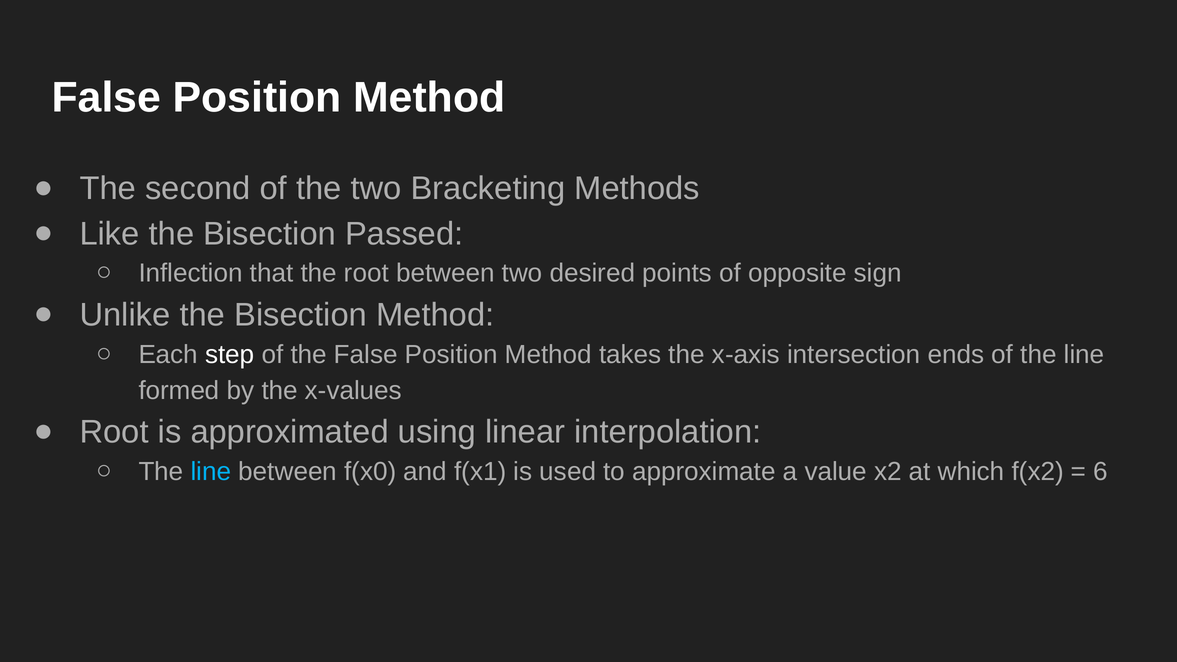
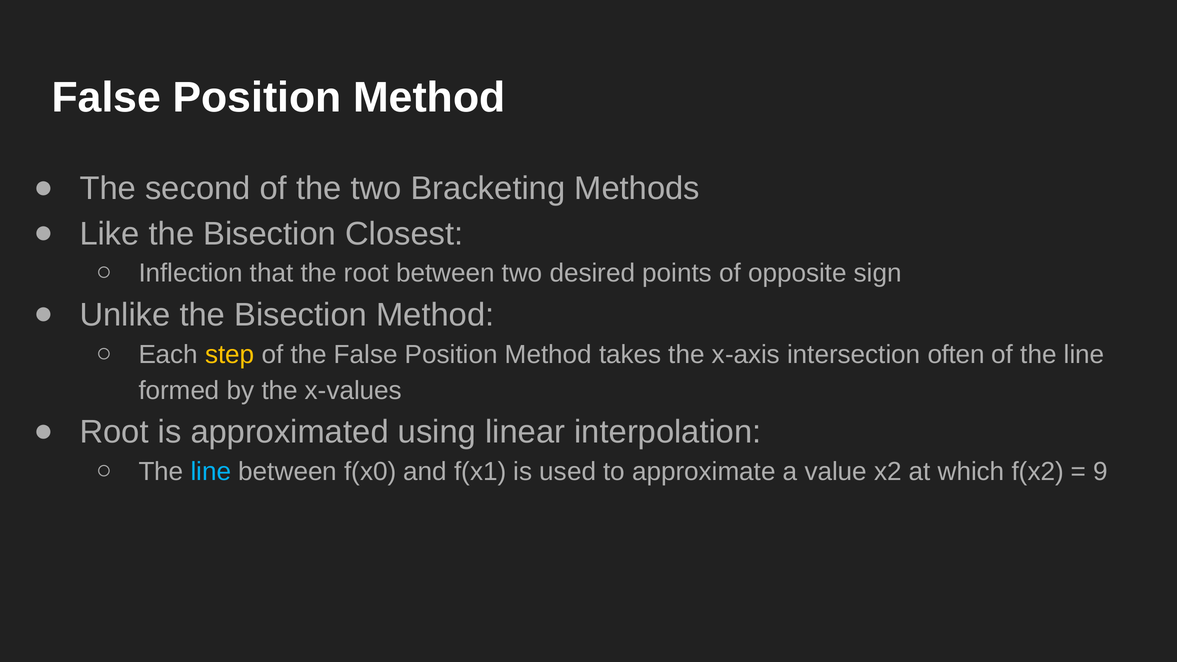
Passed: Passed -> Closest
step colour: white -> yellow
ends: ends -> often
6: 6 -> 9
